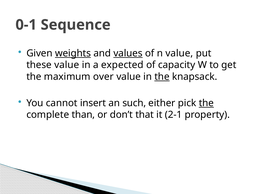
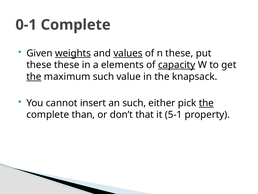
0-1 Sequence: Sequence -> Complete
n value: value -> these
these value: value -> these
expected: expected -> elements
capacity underline: none -> present
the at (34, 76) underline: none -> present
maximum over: over -> such
the at (162, 76) underline: present -> none
2-1: 2-1 -> 5-1
